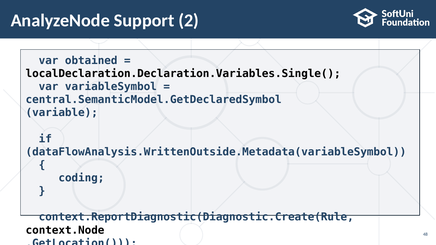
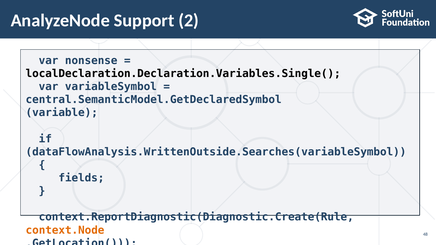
obtained: obtained -> nonsense
dataFlowAnalysis.WrittenOutside.Metadata(variableSymbol: dataFlowAnalysis.WrittenOutside.Metadata(variableSymbol -> dataFlowAnalysis.WrittenOutside.Searches(variableSymbol
coding: coding -> fields
context.Node colour: black -> orange
